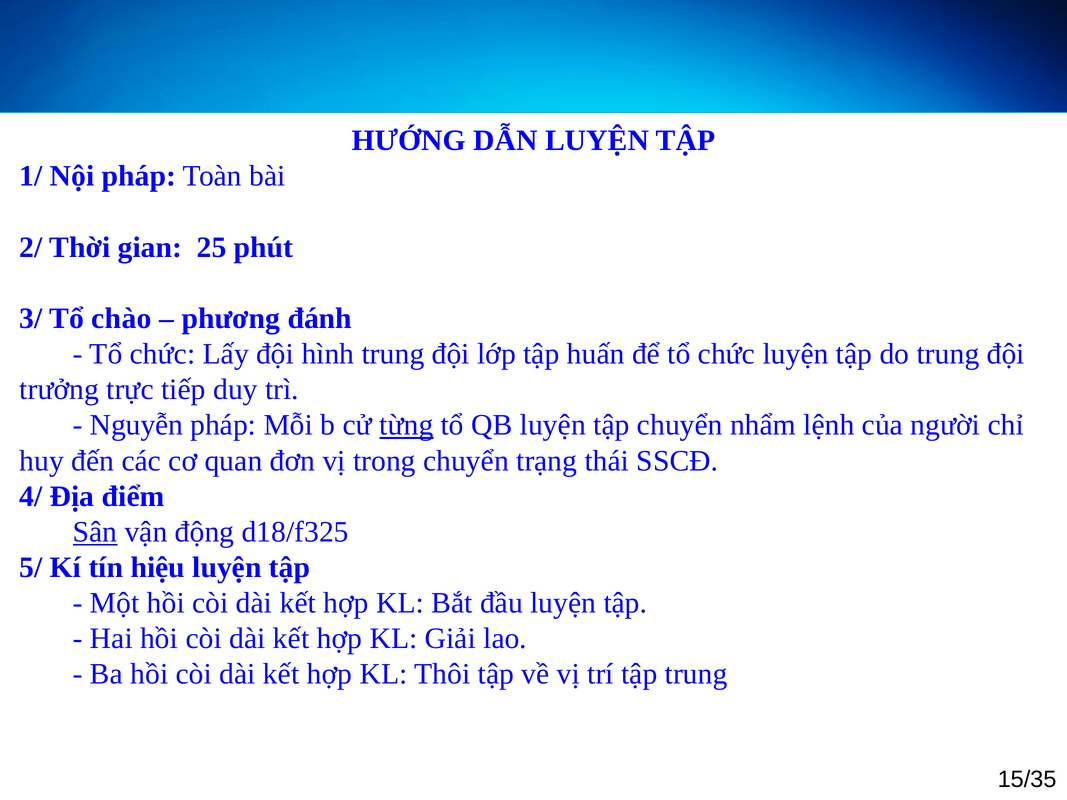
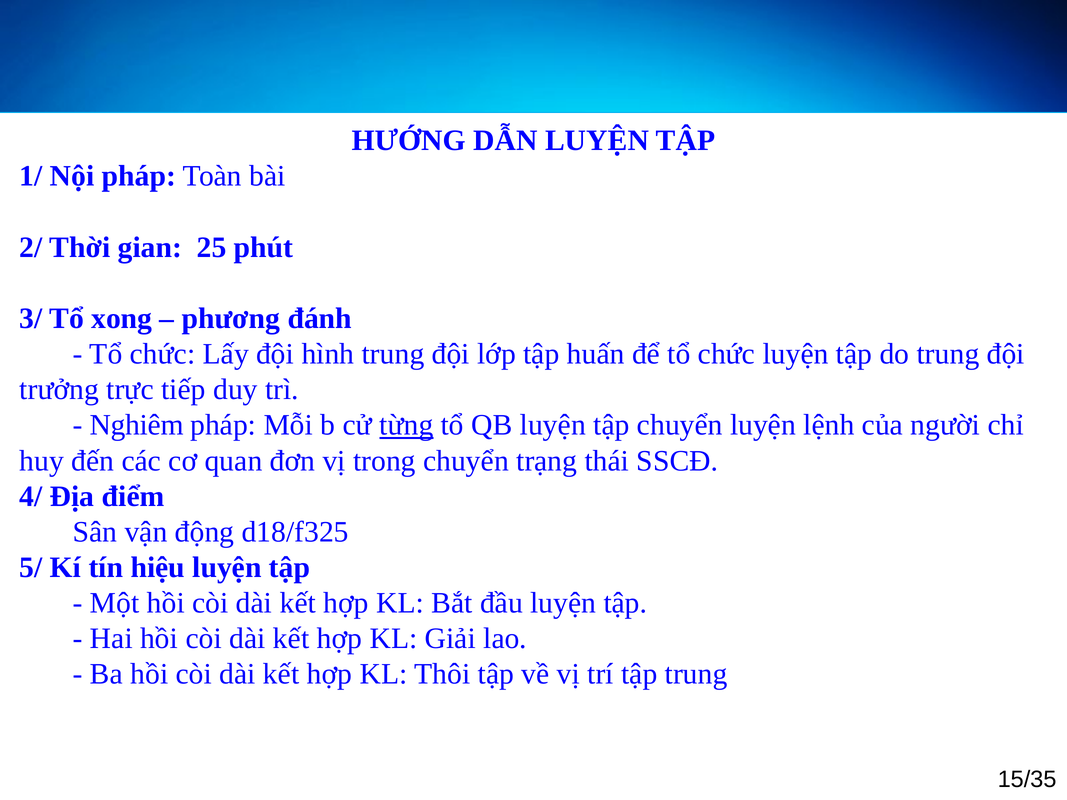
chào: chào -> xong
Nguyễn: Nguyễn -> Nghiêm
chuyển nhẩm: nhẩm -> luyện
Sân underline: present -> none
